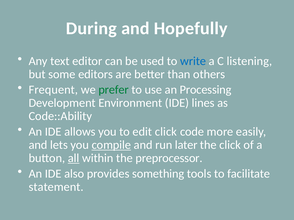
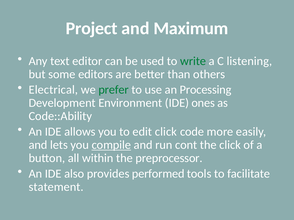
During: During -> Project
Hopefully: Hopefully -> Maximum
write colour: blue -> green
Frequent: Frequent -> Electrical
lines: lines -> ones
later: later -> cont
all underline: present -> none
something: something -> performed
